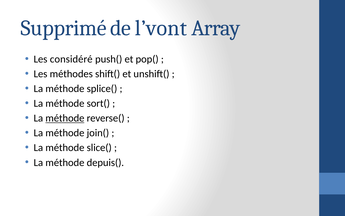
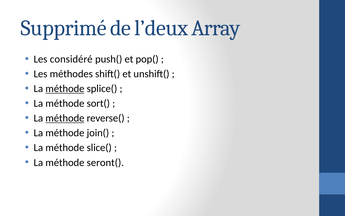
l’vont: l’vont -> l’deux
méthode at (65, 89) underline: none -> present
depuis(: depuis( -> seront(
